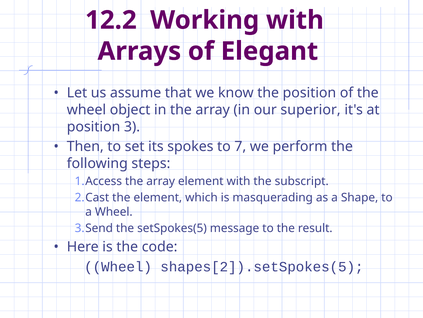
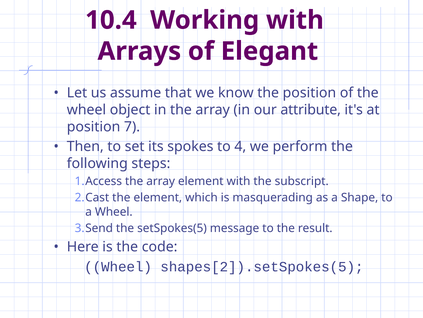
12.2: 12.2 -> 10.4
superior: superior -> attribute
3: 3 -> 7
7: 7 -> 4
